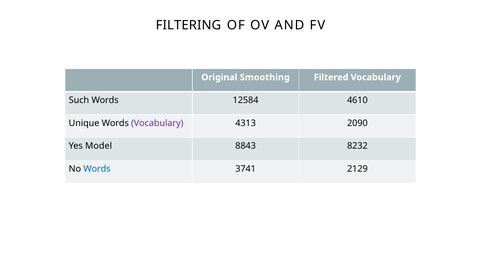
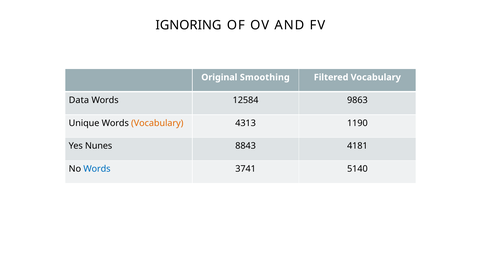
FILTERING: FILTERING -> IGNORING
Such: Such -> Data
4610: 4610 -> 9863
Vocabulary at (157, 123) colour: purple -> orange
2090: 2090 -> 1190
Model: Model -> Nunes
8232: 8232 -> 4181
2129: 2129 -> 5140
